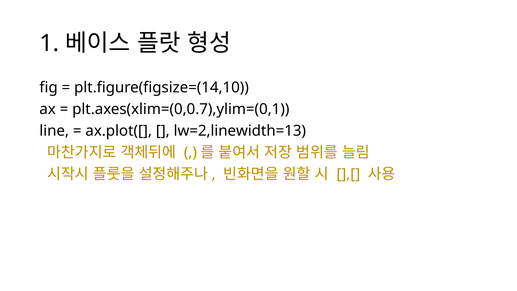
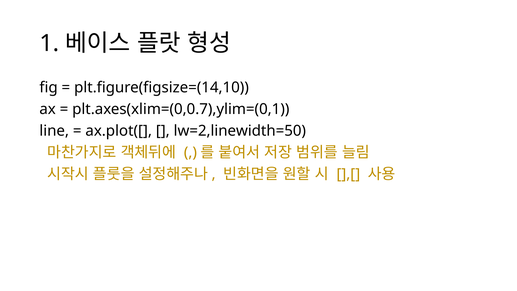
lw=2,linewidth=13: lw=2,linewidth=13 -> lw=2,linewidth=50
